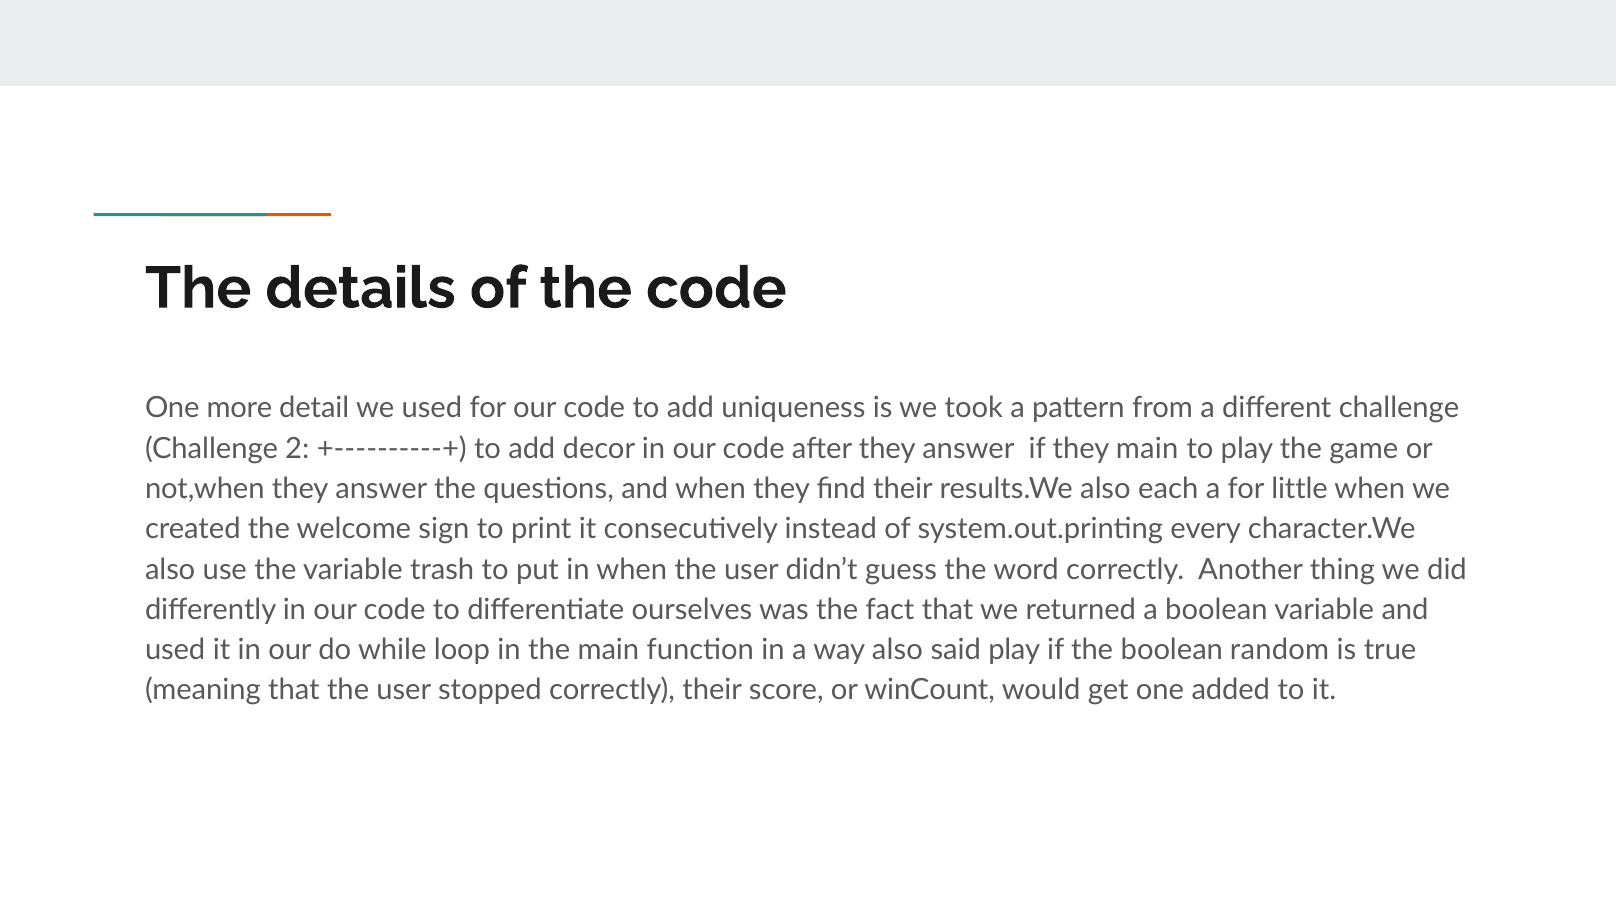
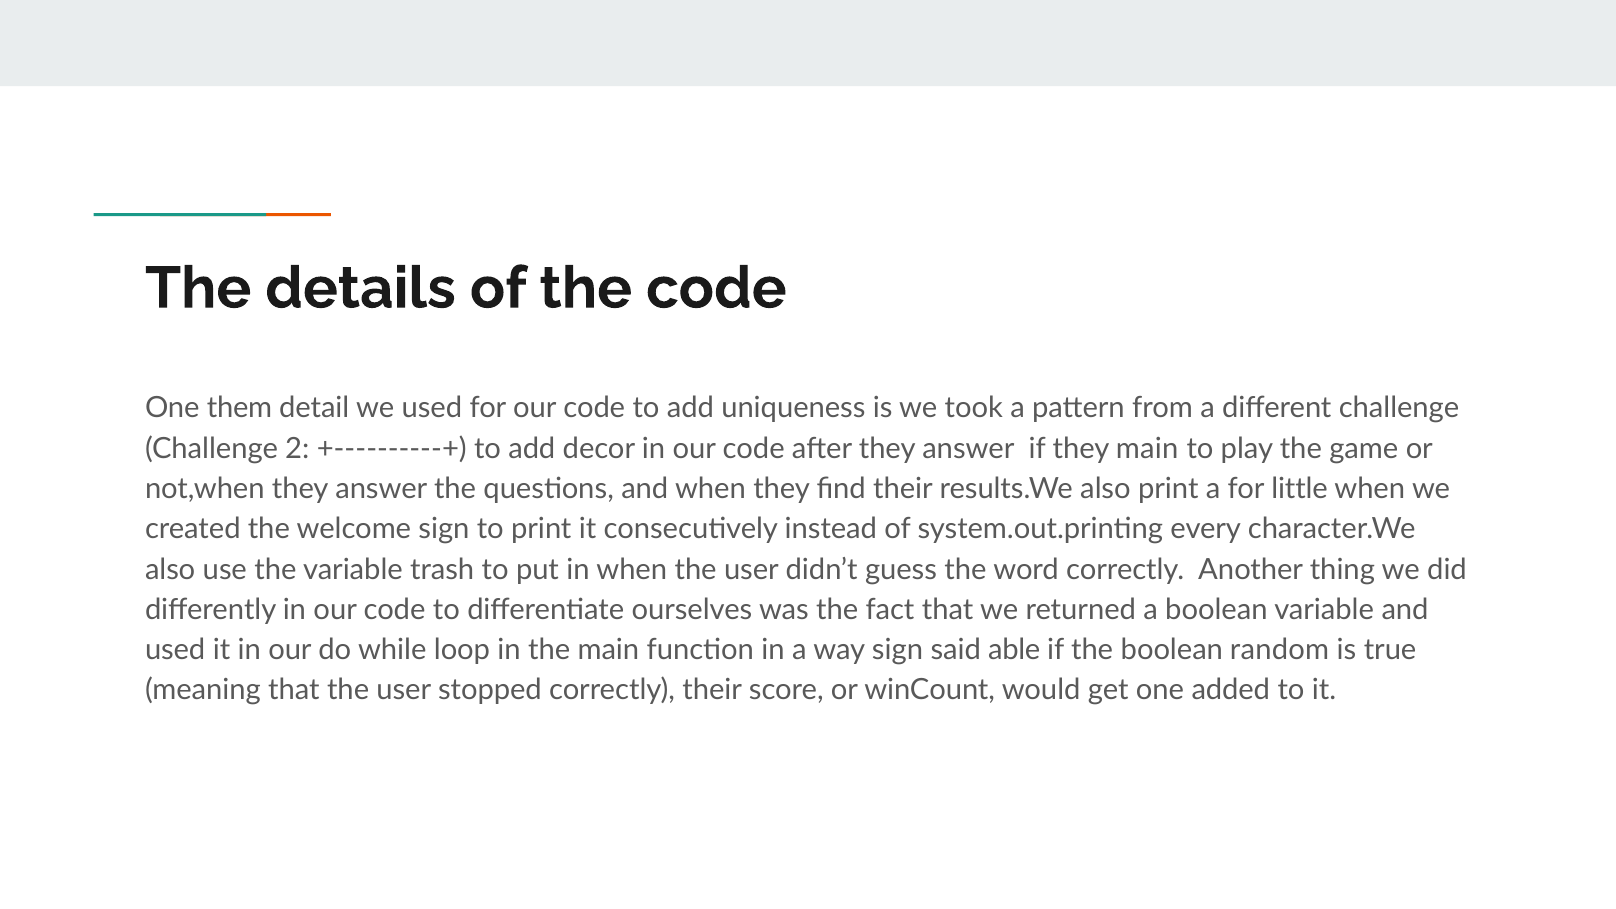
more: more -> them
also each: each -> print
way also: also -> sign
said play: play -> able
